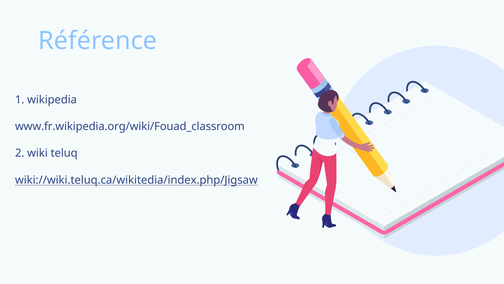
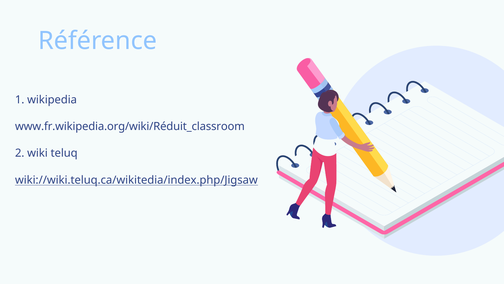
www.fr.wikipedia.org/wiki/Fouad_classroom: www.fr.wikipedia.org/wiki/Fouad_classroom -> www.fr.wikipedia.org/wiki/Réduit_classroom
